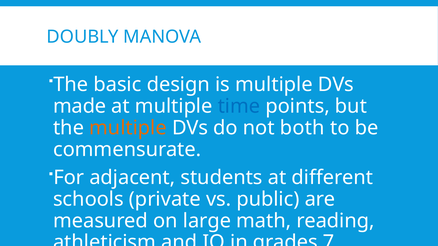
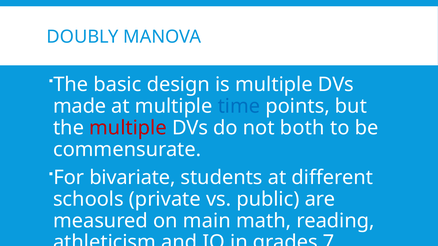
multiple at (128, 128) colour: orange -> red
adjacent: adjacent -> bivariate
large: large -> main
